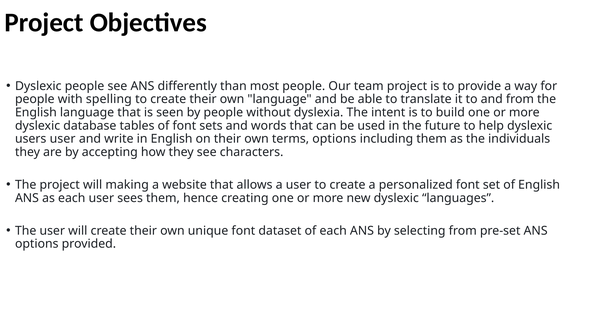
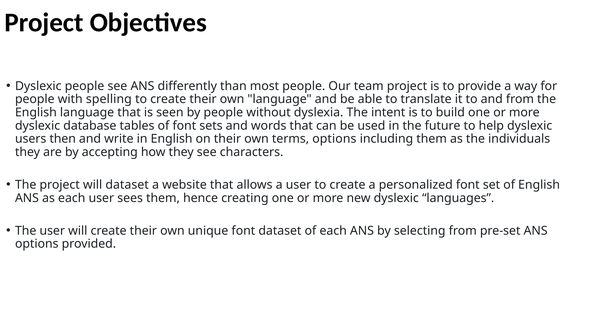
users user: user -> then
will making: making -> dataset
